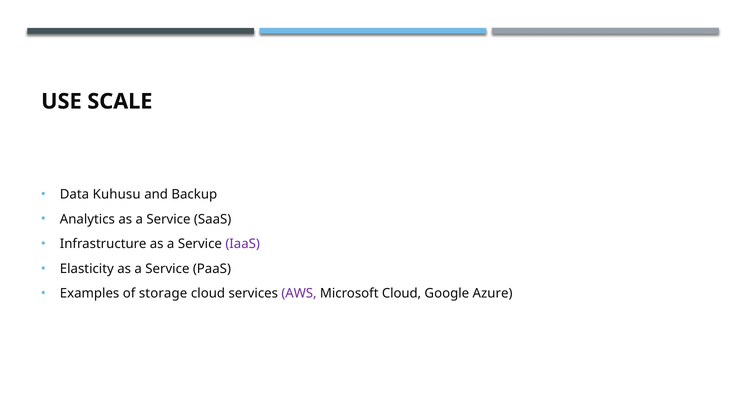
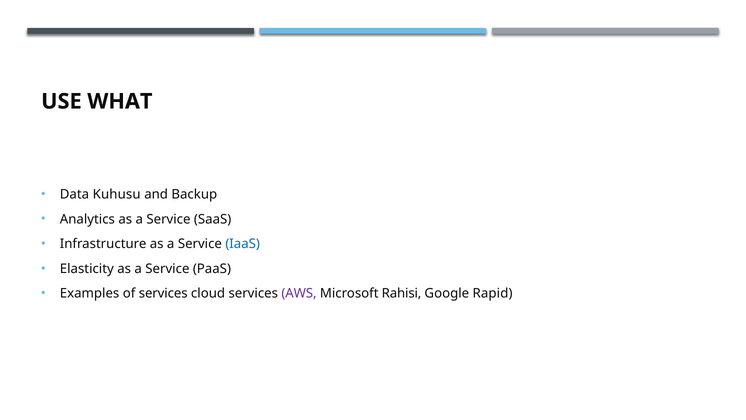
SCALE: SCALE -> WHAT
IaaS colour: purple -> blue
of storage: storage -> services
Microsoft Cloud: Cloud -> Rahisi
Azure: Azure -> Rapid
